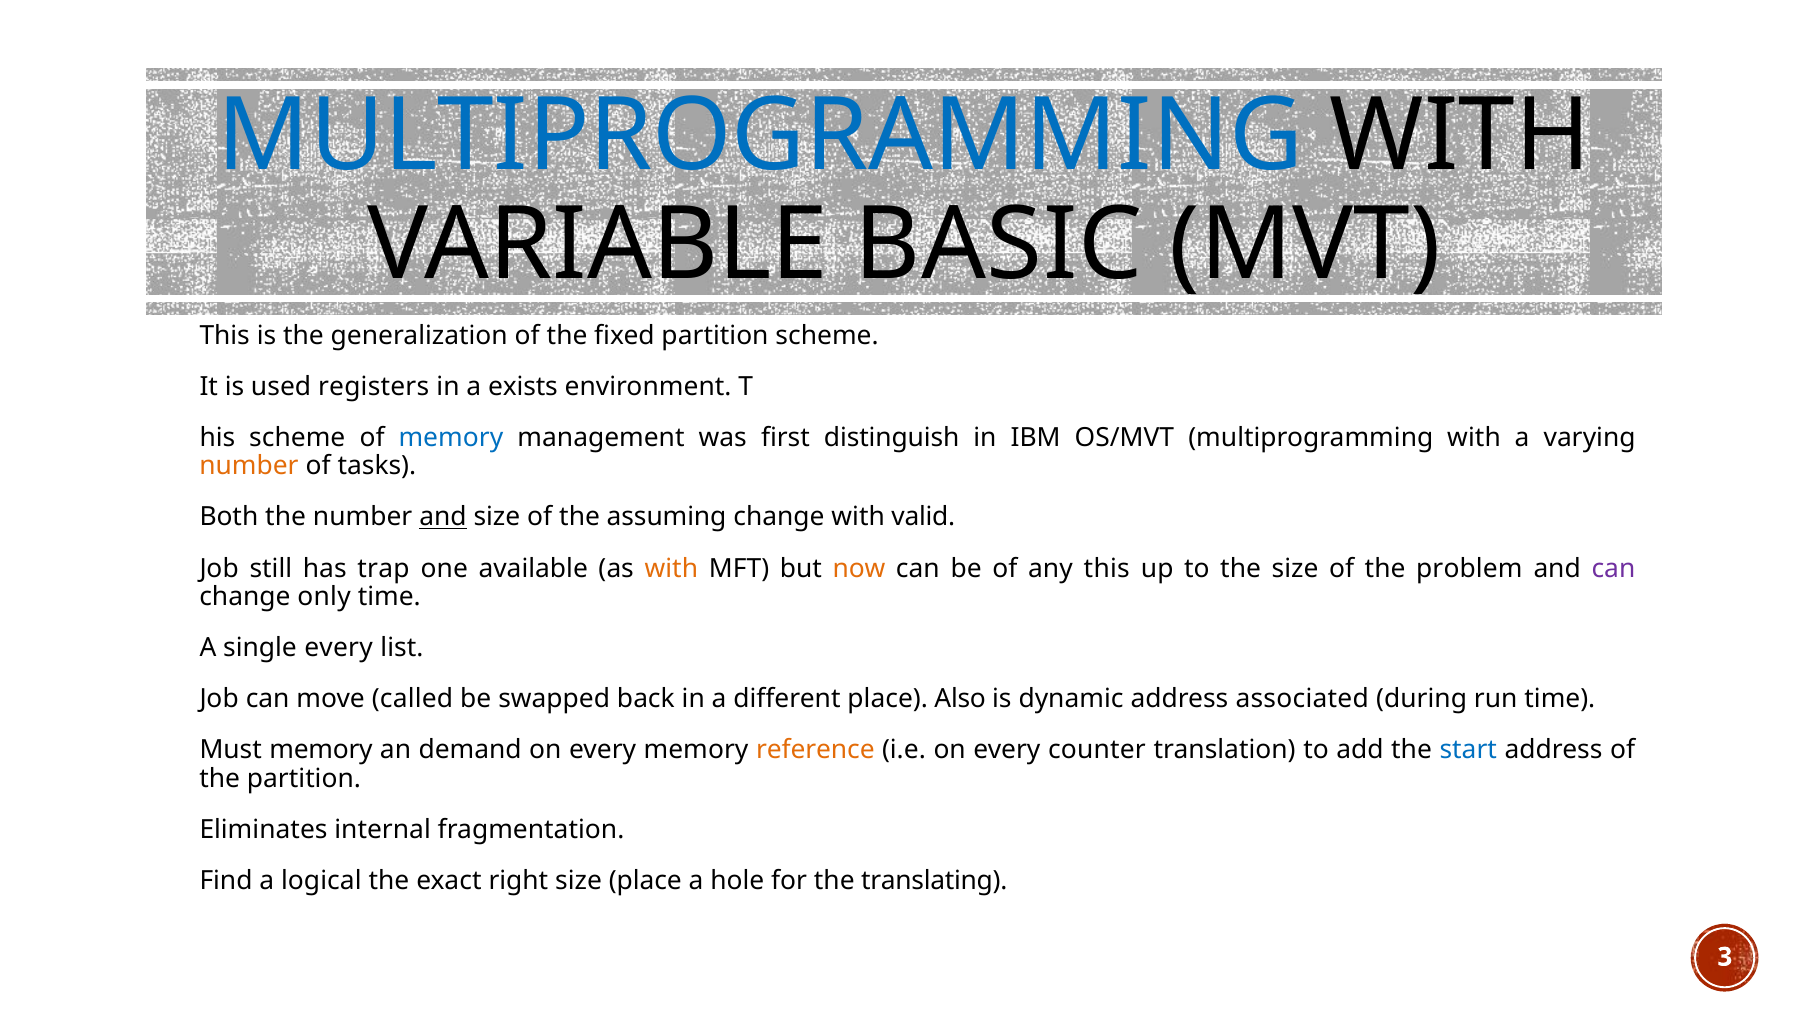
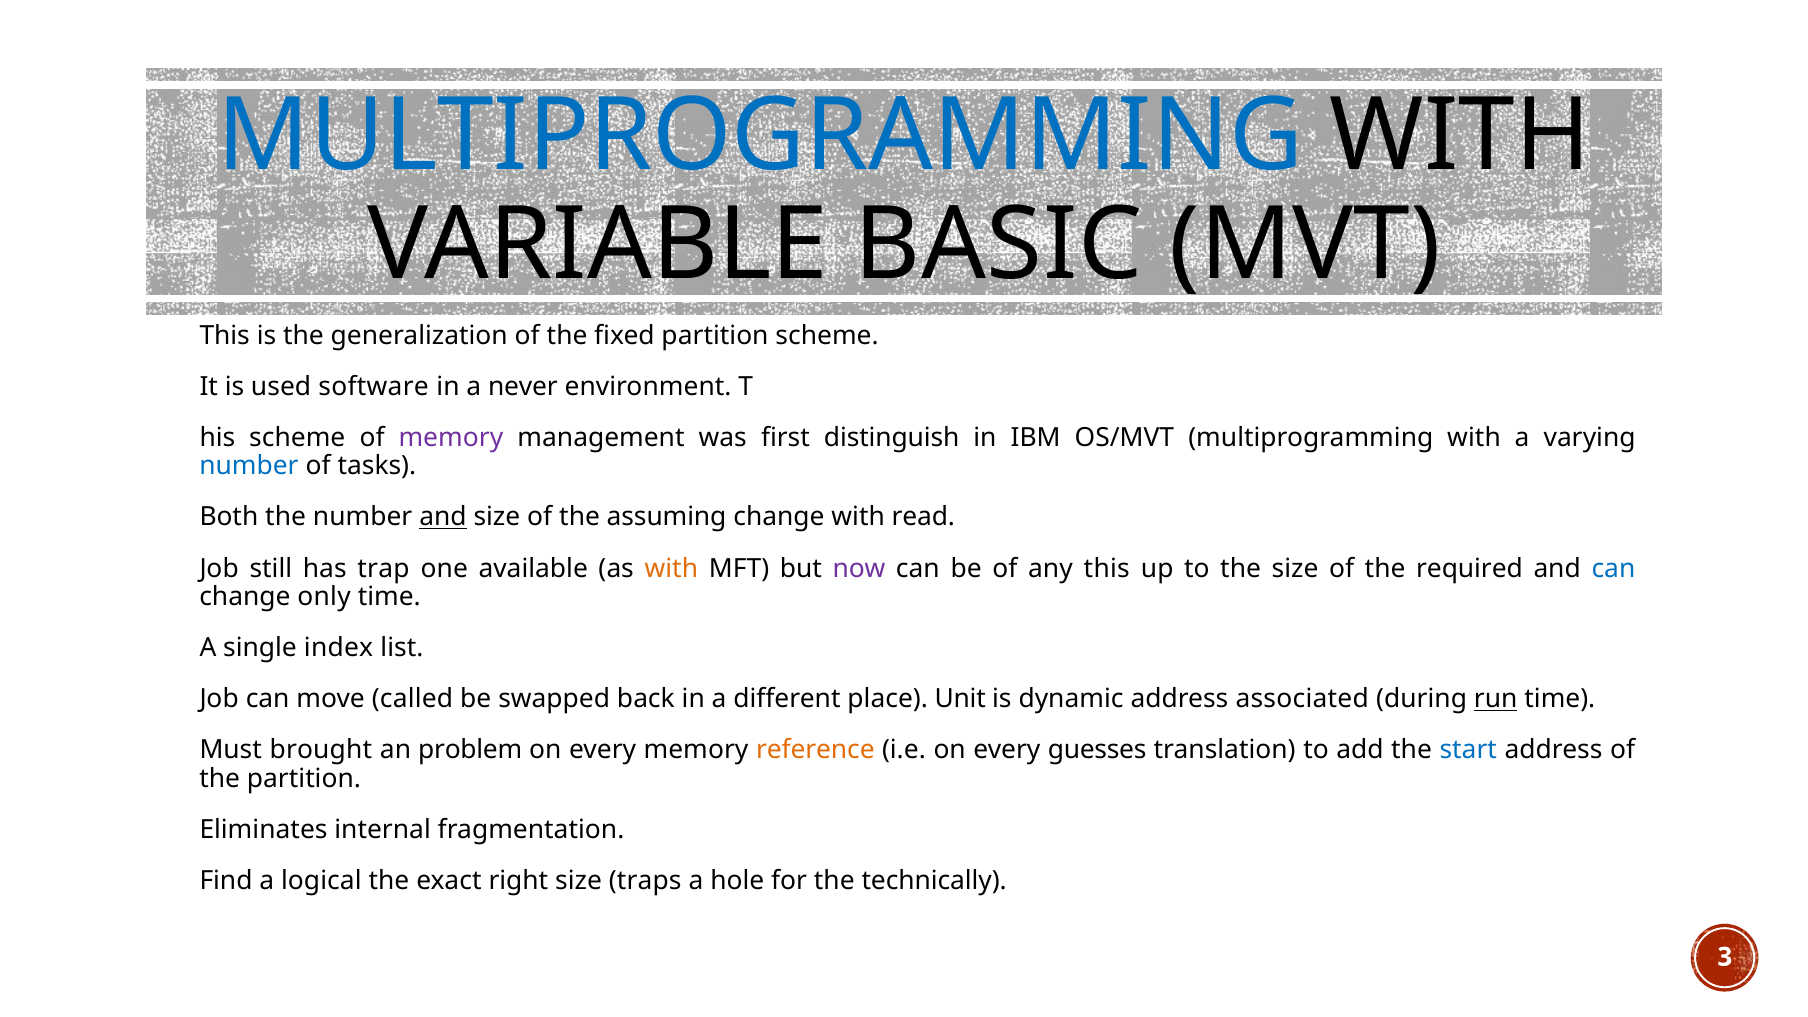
registers: registers -> software
exists: exists -> never
memory at (451, 438) colour: blue -> purple
number at (249, 466) colour: orange -> blue
valid: valid -> read
now colour: orange -> purple
problem: problem -> required
can at (1613, 568) colour: purple -> blue
single every: every -> index
Also: Also -> Unit
run underline: none -> present
memory at (321, 750): memory -> brought
demand: demand -> problem
counter: counter -> guesses
size place: place -> traps
translating: translating -> technically
